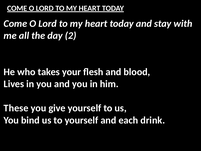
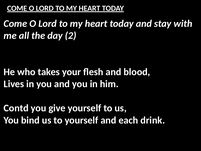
These: These -> Contd
